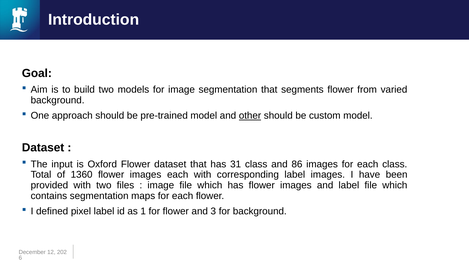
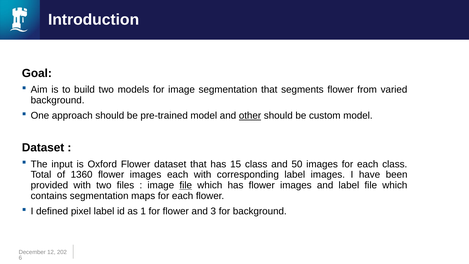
31: 31 -> 15
86: 86 -> 50
file at (186, 185) underline: none -> present
